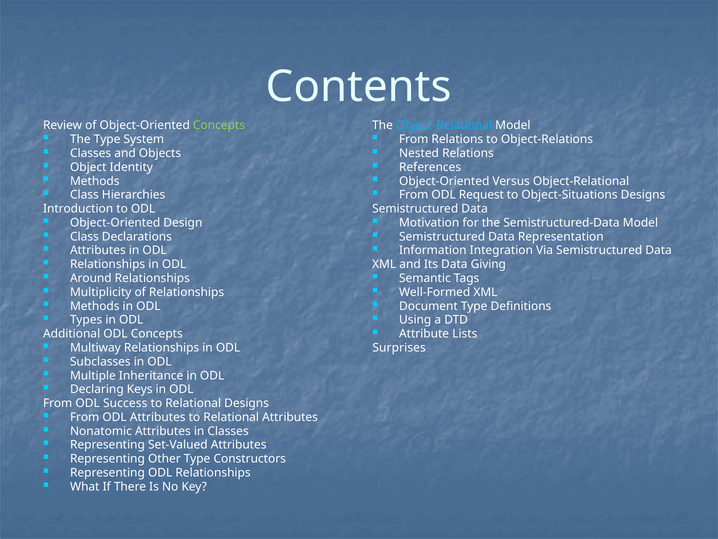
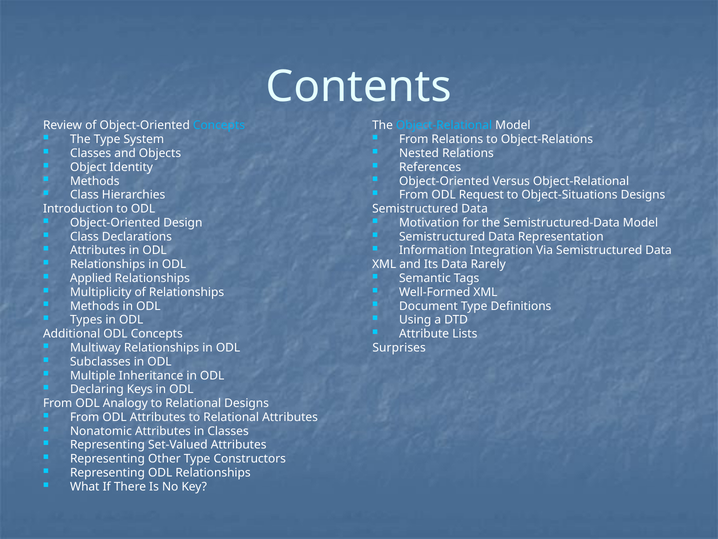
Concepts at (219, 125) colour: light green -> light blue
Giving: Giving -> Rarely
Around: Around -> Applied
Success: Success -> Analogy
